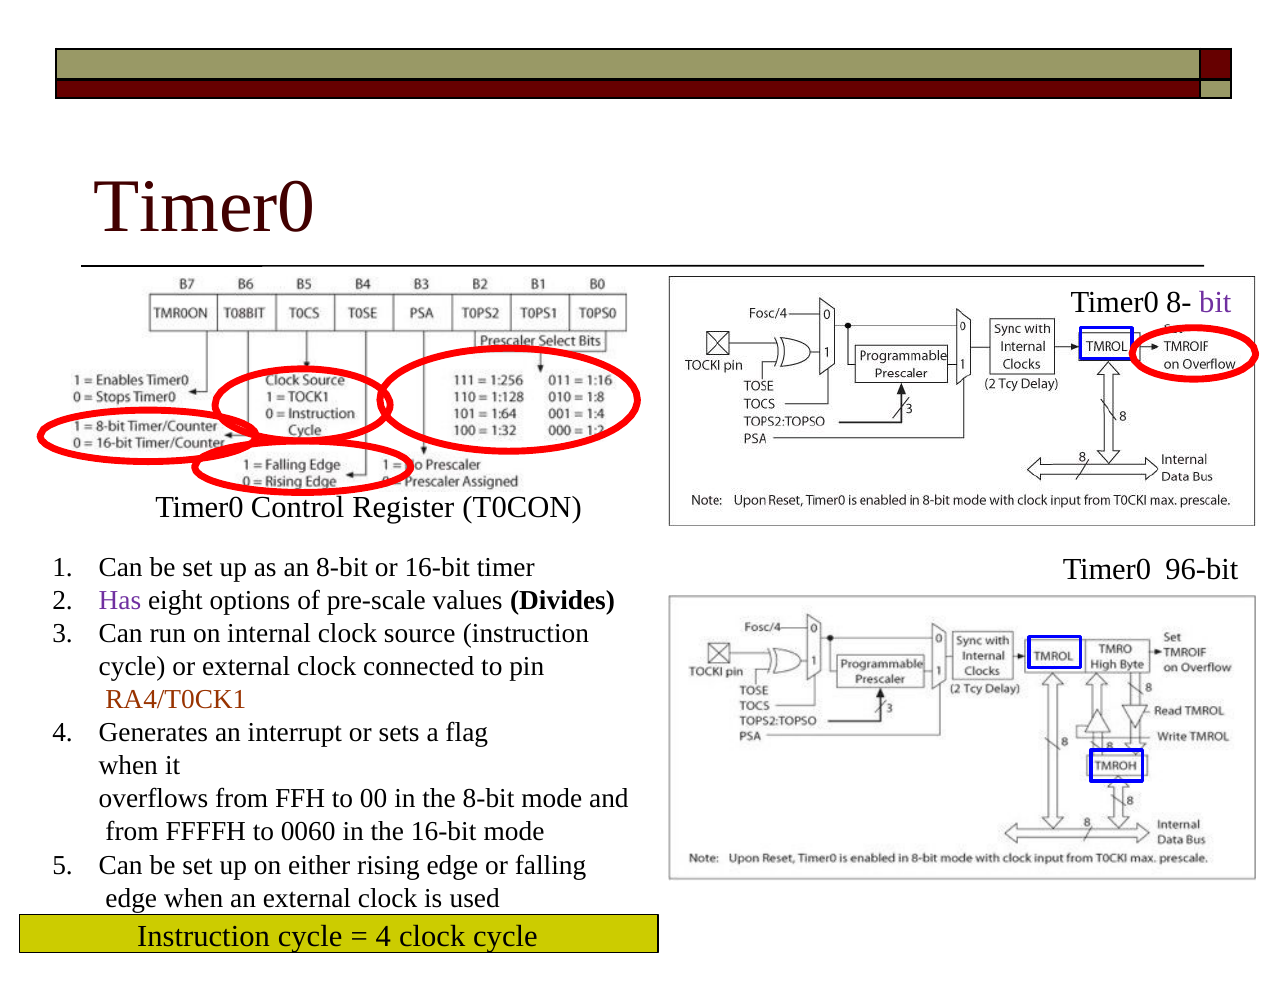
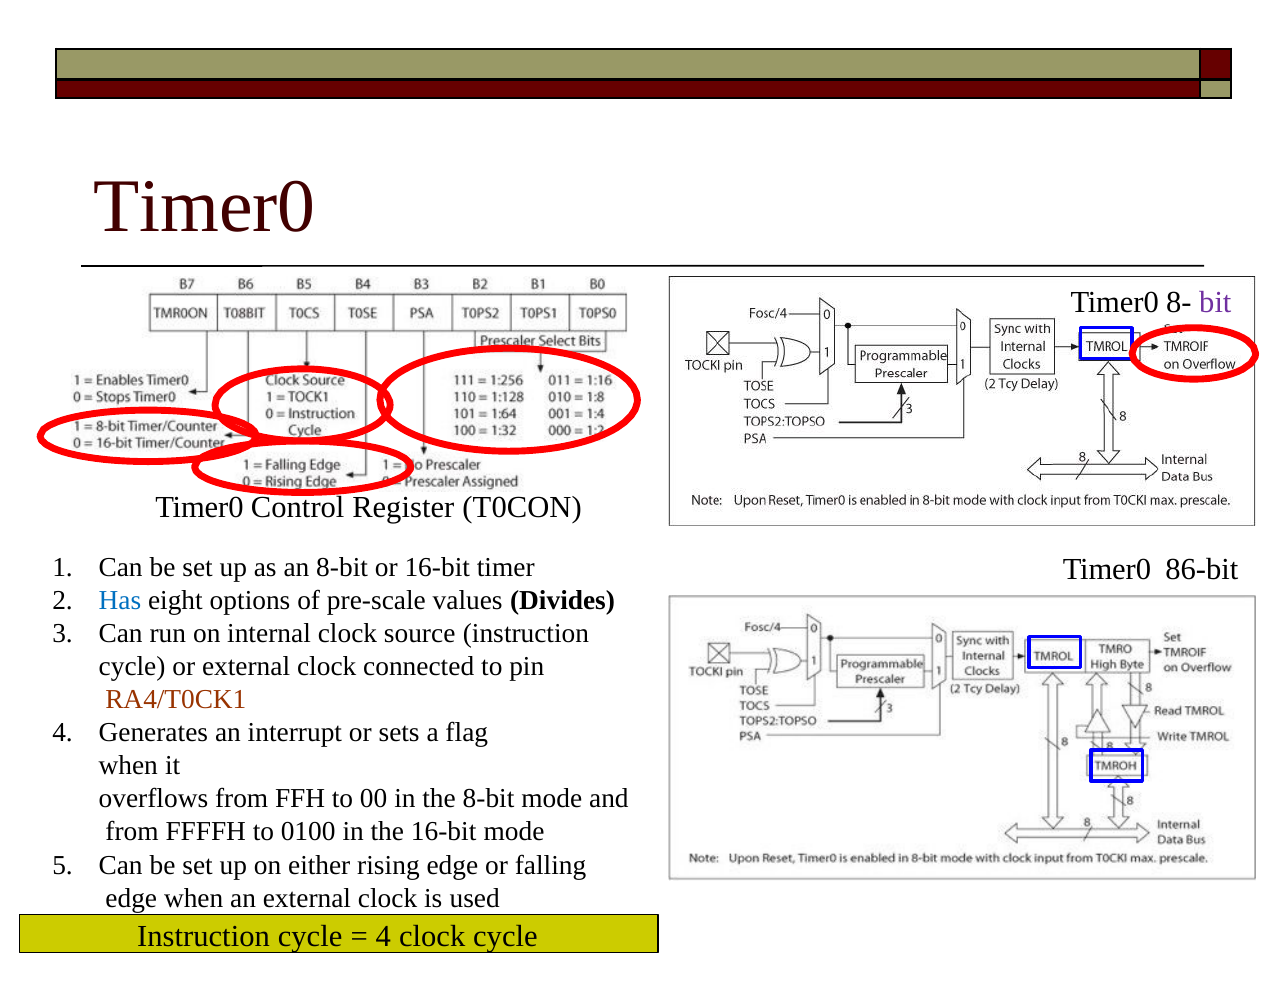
96-bit: 96-bit -> 86-bit
Has colour: purple -> blue
0060: 0060 -> 0100
